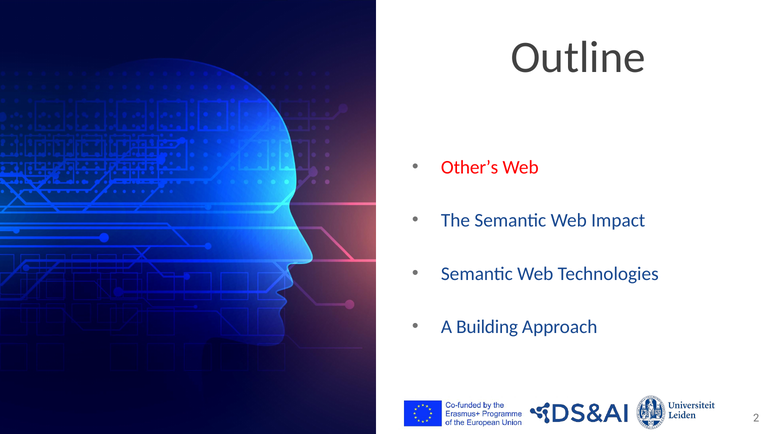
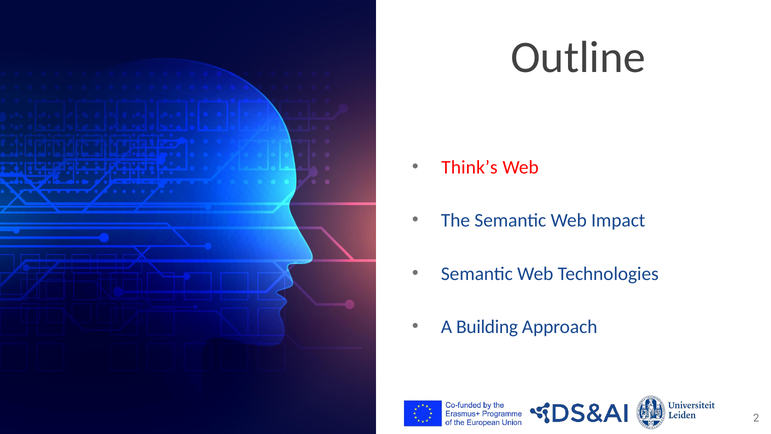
Other’s: Other’s -> Think’s
